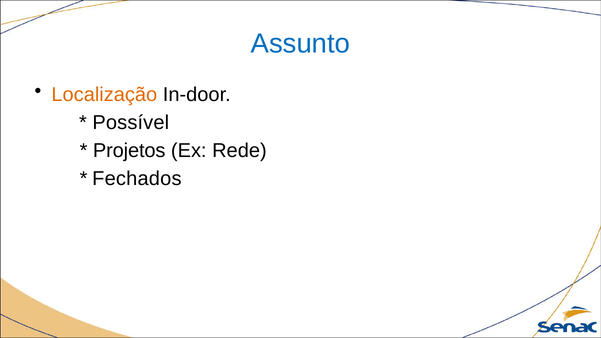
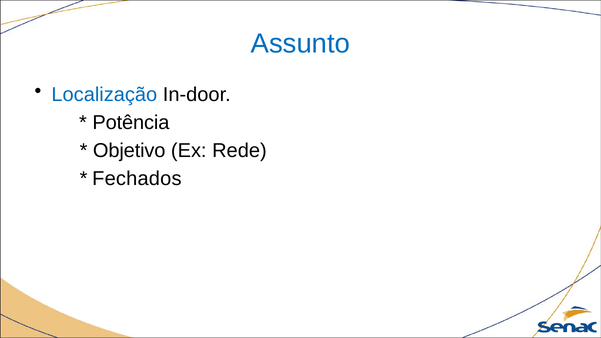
Localização colour: orange -> blue
Possível: Possível -> Potência
Projetos: Projetos -> Objetivo
